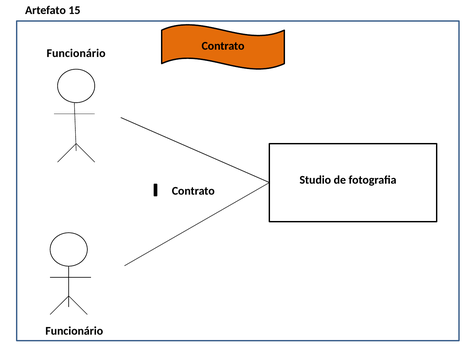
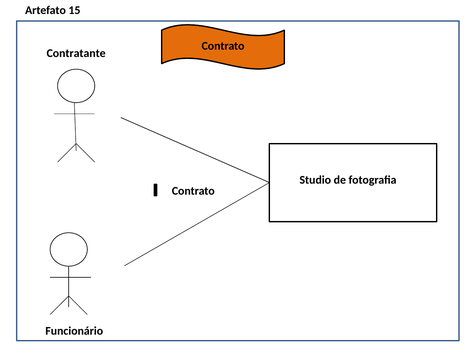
Funcionário at (76, 53): Funcionário -> Contratante
